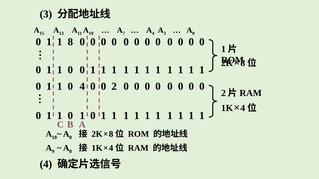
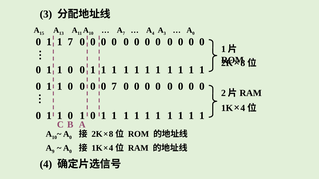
1 8: 8 -> 7
4 at (82, 87): 4 -> 0
0 2: 2 -> 7
